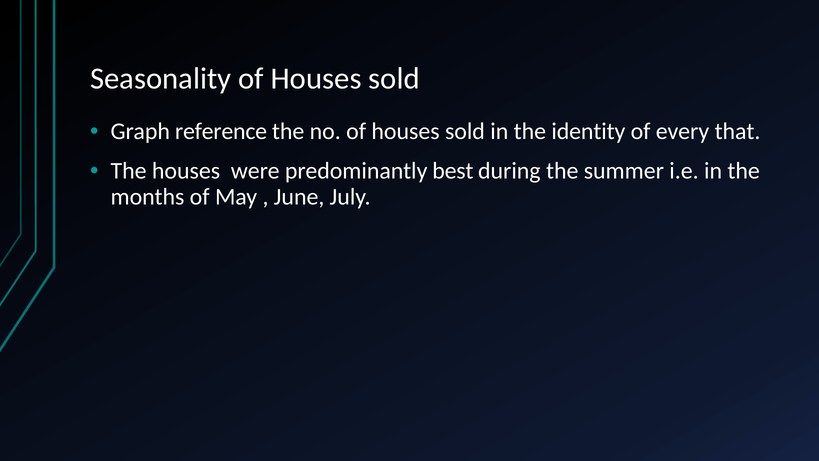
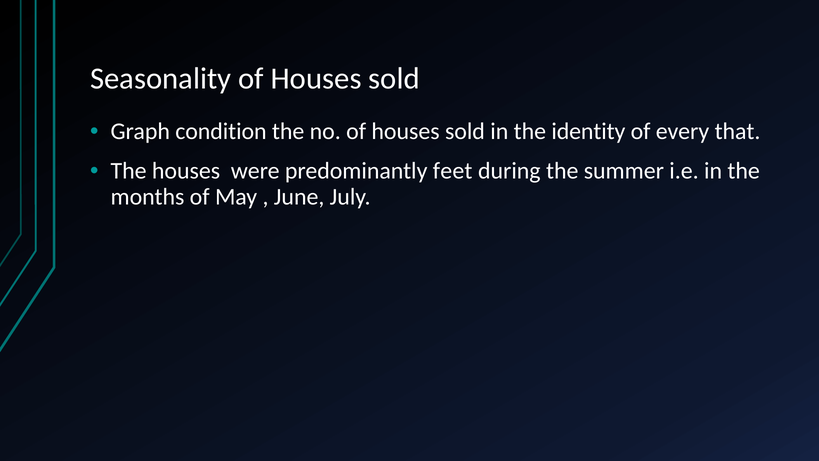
reference: reference -> condition
best: best -> feet
